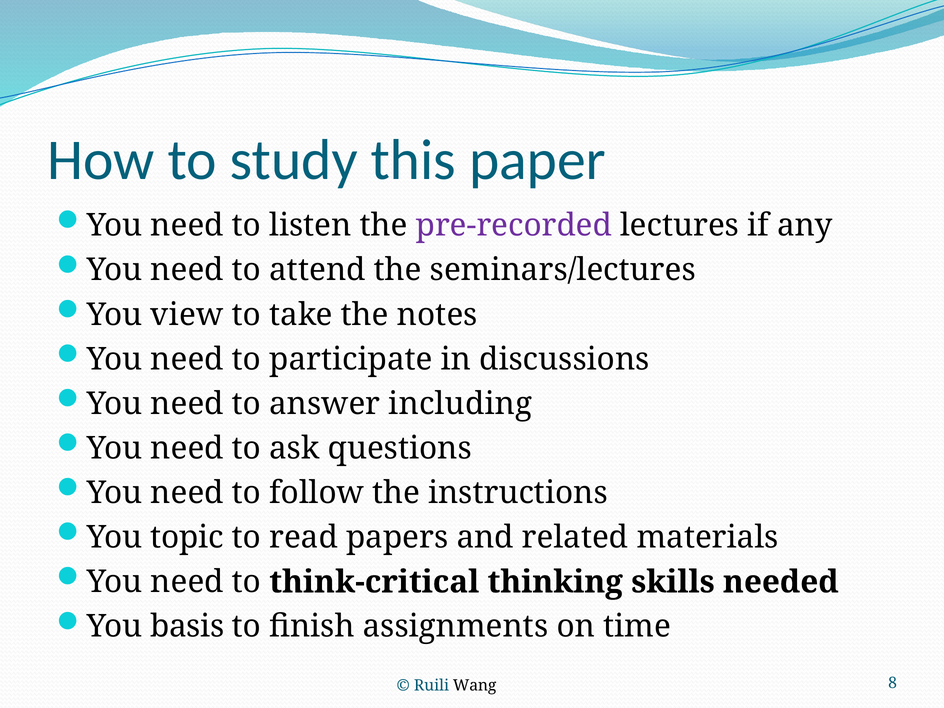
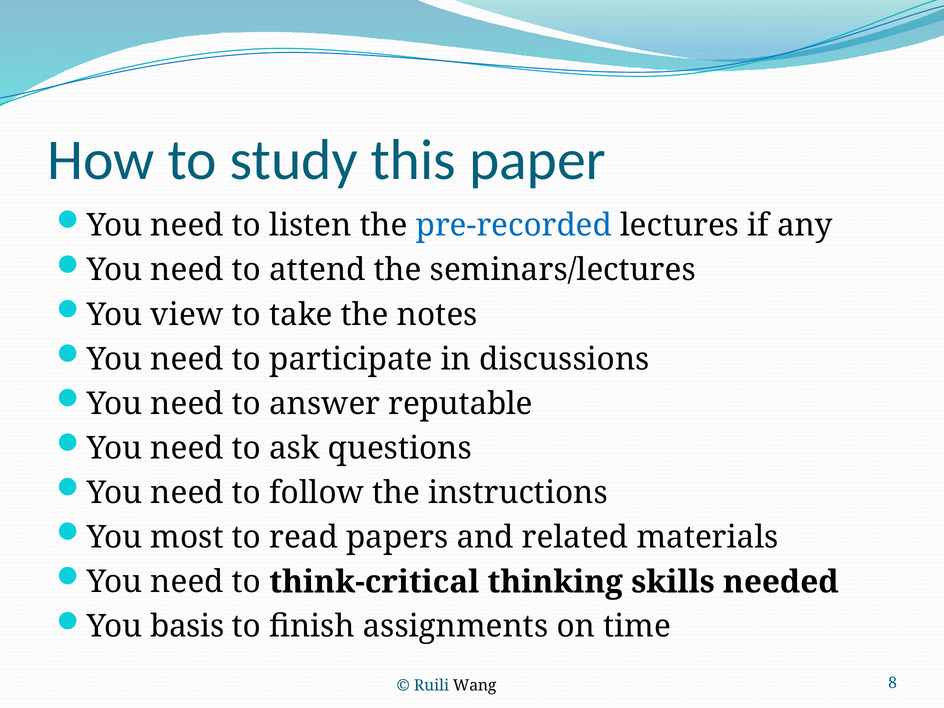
pre-recorded colour: purple -> blue
including: including -> reputable
topic: topic -> most
